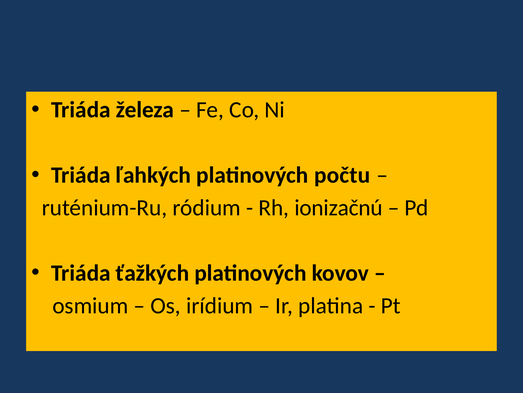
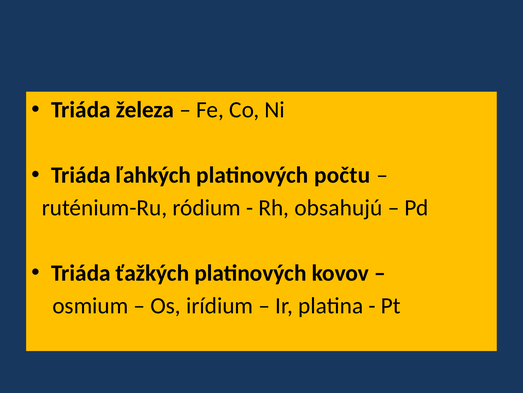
ionizačnú: ionizačnú -> obsahujú
